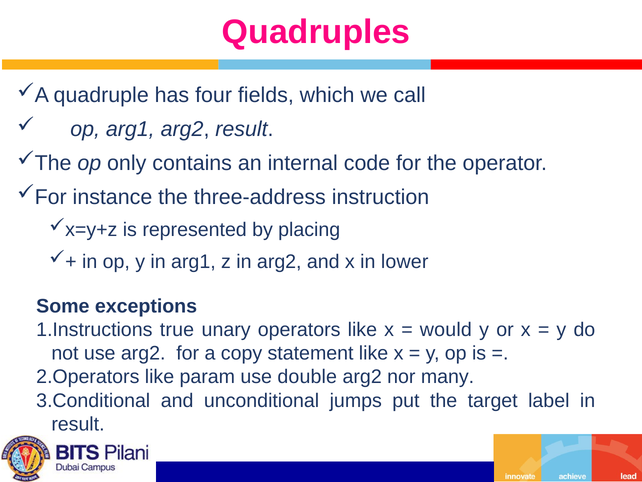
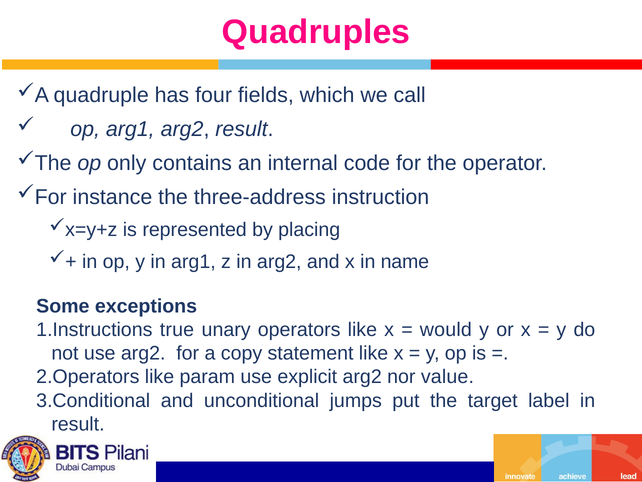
lower: lower -> name
double: double -> explicit
many: many -> value
